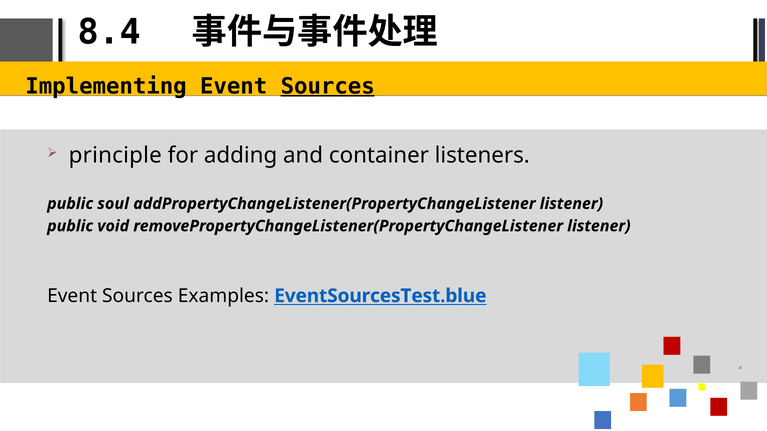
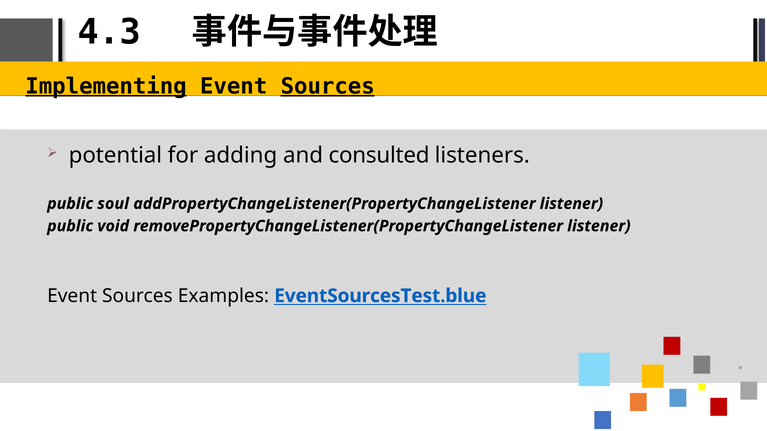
8.4: 8.4 -> 4.3
Implementing underline: none -> present
principle: principle -> potential
container: container -> consulted
